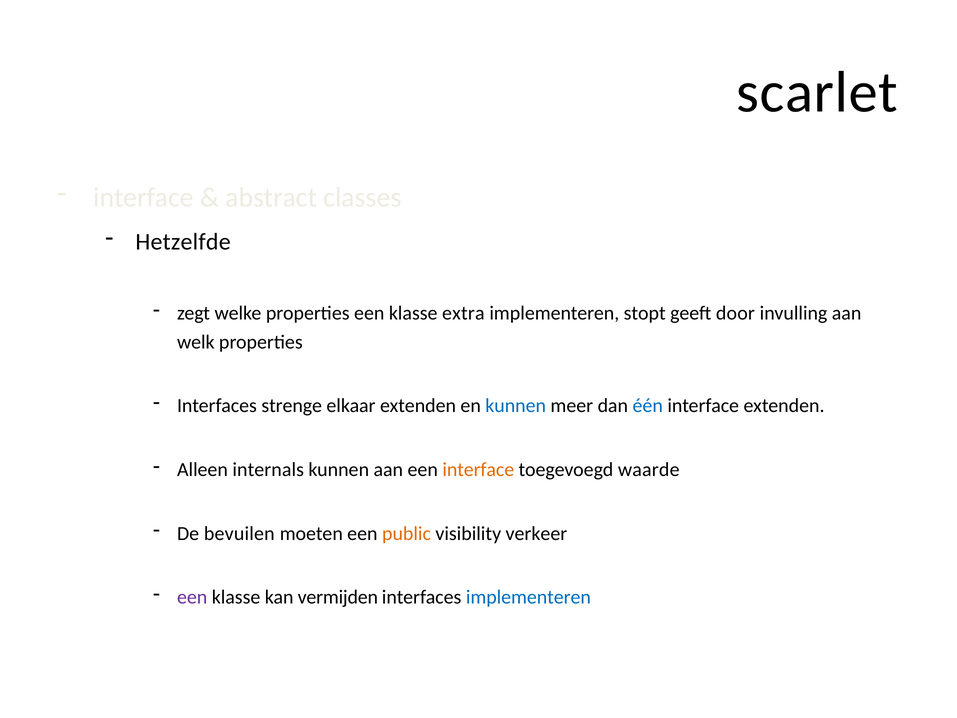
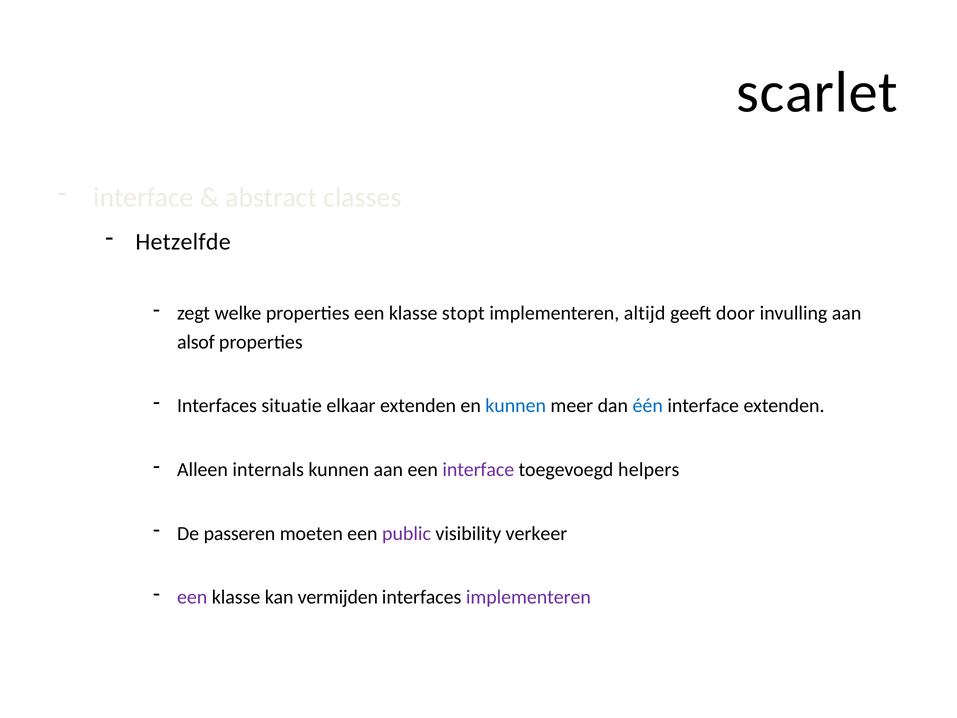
extra: extra -> stopt
stopt: stopt -> altijd
welk: welk -> alsof
strenge: strenge -> situatie
interface at (478, 470) colour: orange -> purple
waarde: waarde -> helpers
bevuilen: bevuilen -> passeren
public colour: orange -> purple
implementeren at (528, 597) colour: blue -> purple
